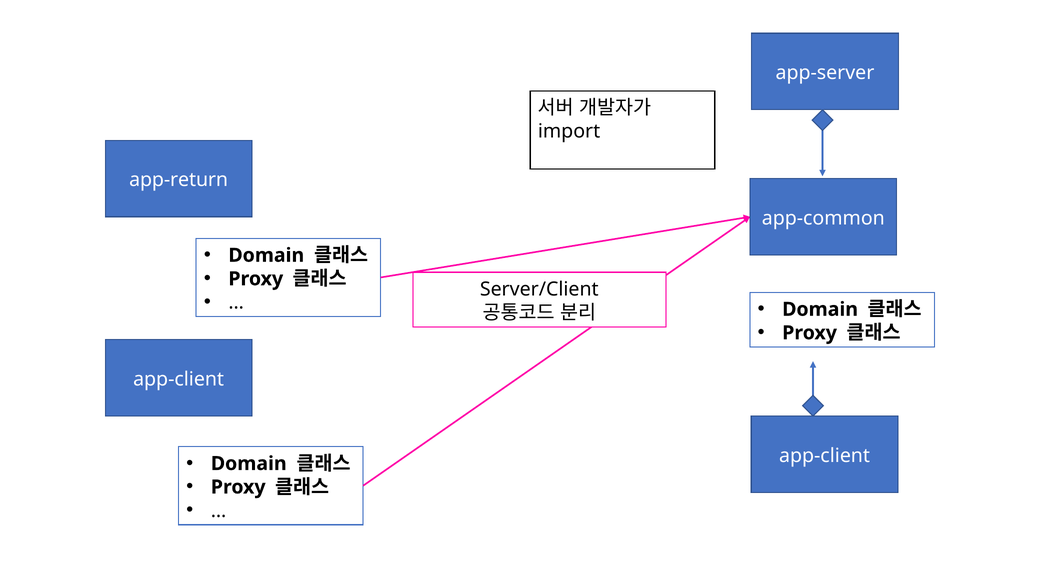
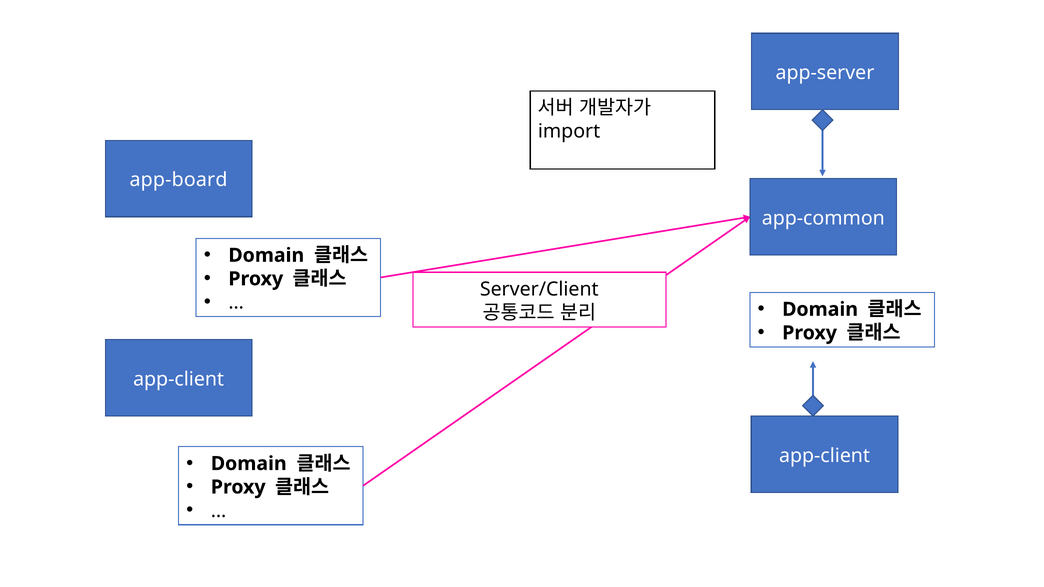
app-return: app-return -> app-board
